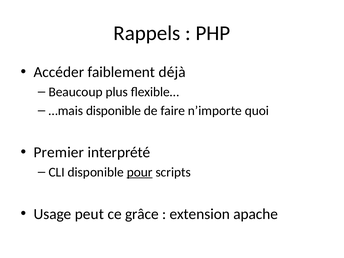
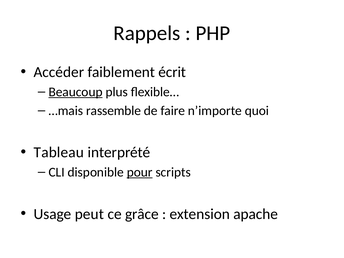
déjà: déjà -> écrit
Beaucoup underline: none -> present
…mais disponible: disponible -> rassemble
Premier: Premier -> Tableau
